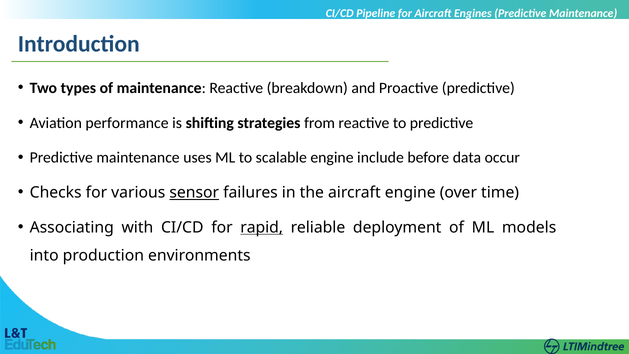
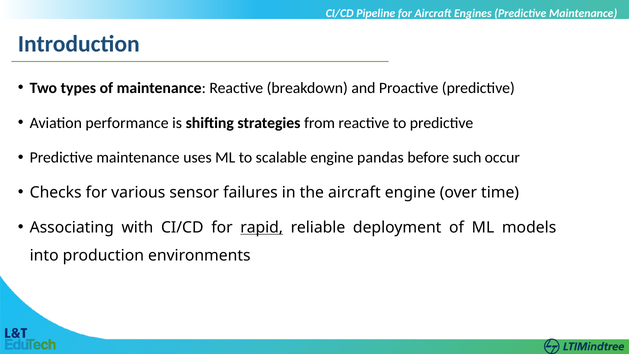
include: include -> pandas
data: data -> such
sensor underline: present -> none
